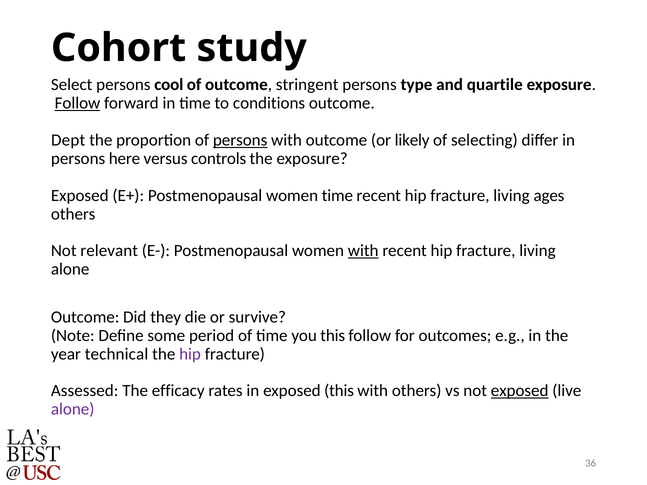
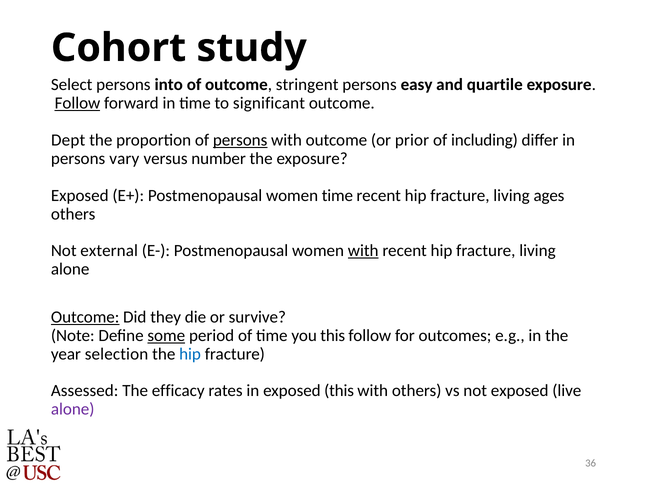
cool: cool -> into
type: type -> easy
conditions: conditions -> significant
likely: likely -> prior
selecting: selecting -> including
here: here -> vary
controls: controls -> number
relevant: relevant -> external
Outcome at (85, 317) underline: none -> present
some underline: none -> present
technical: technical -> selection
hip at (190, 354) colour: purple -> blue
exposed at (520, 391) underline: present -> none
